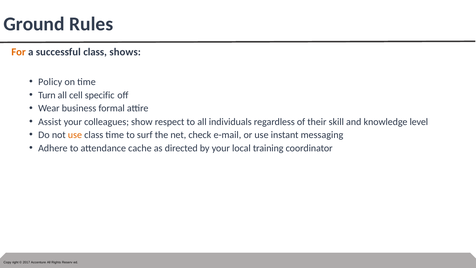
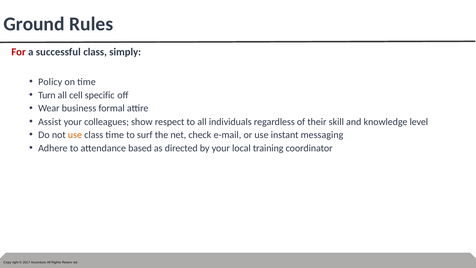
For colour: orange -> red
shows: shows -> simply
cache: cache -> based
